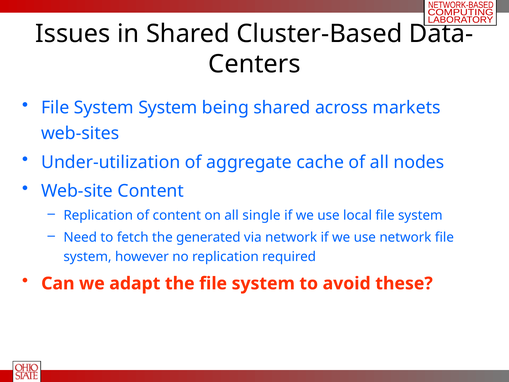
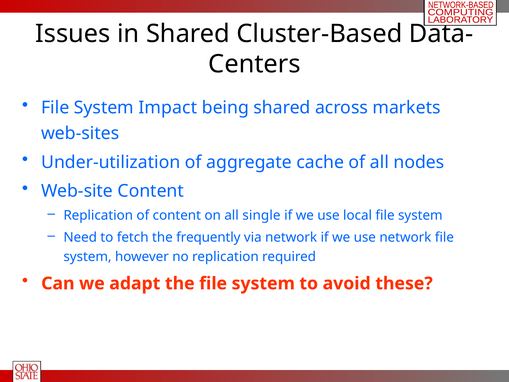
System System: System -> Impact
generated: generated -> frequently
